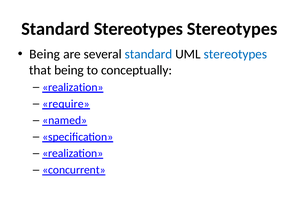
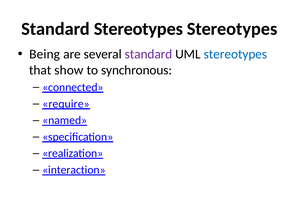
standard at (149, 54) colour: blue -> purple
that being: being -> show
conceptually: conceptually -> synchronous
realization at (73, 87): realization -> connected
concurrent: concurrent -> interaction
